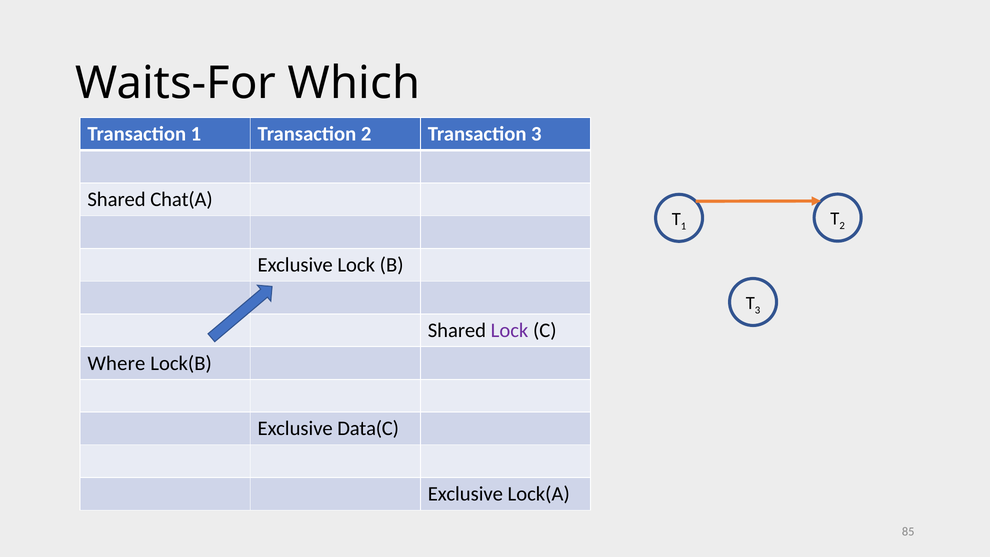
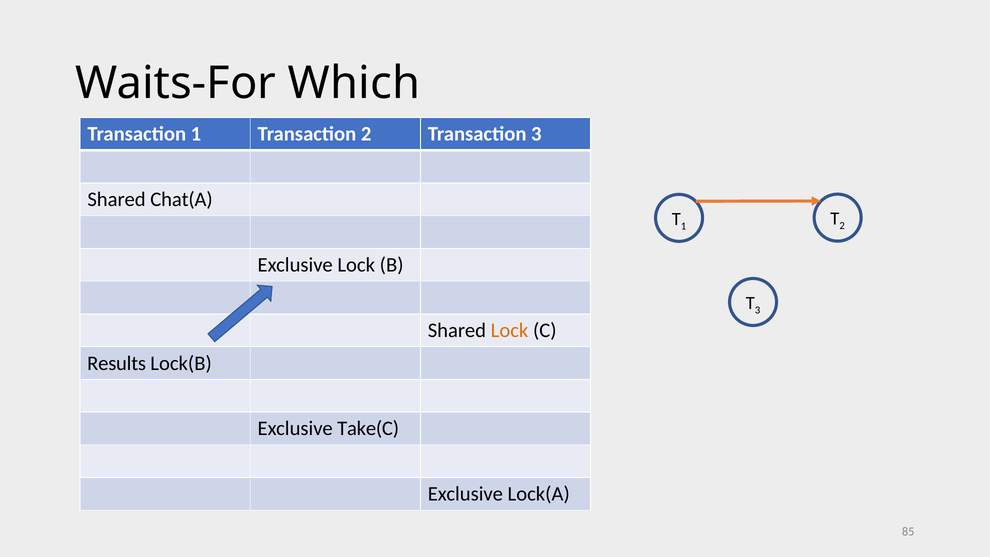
Lock at (510, 330) colour: purple -> orange
Where: Where -> Results
Data(C: Data(C -> Take(C
